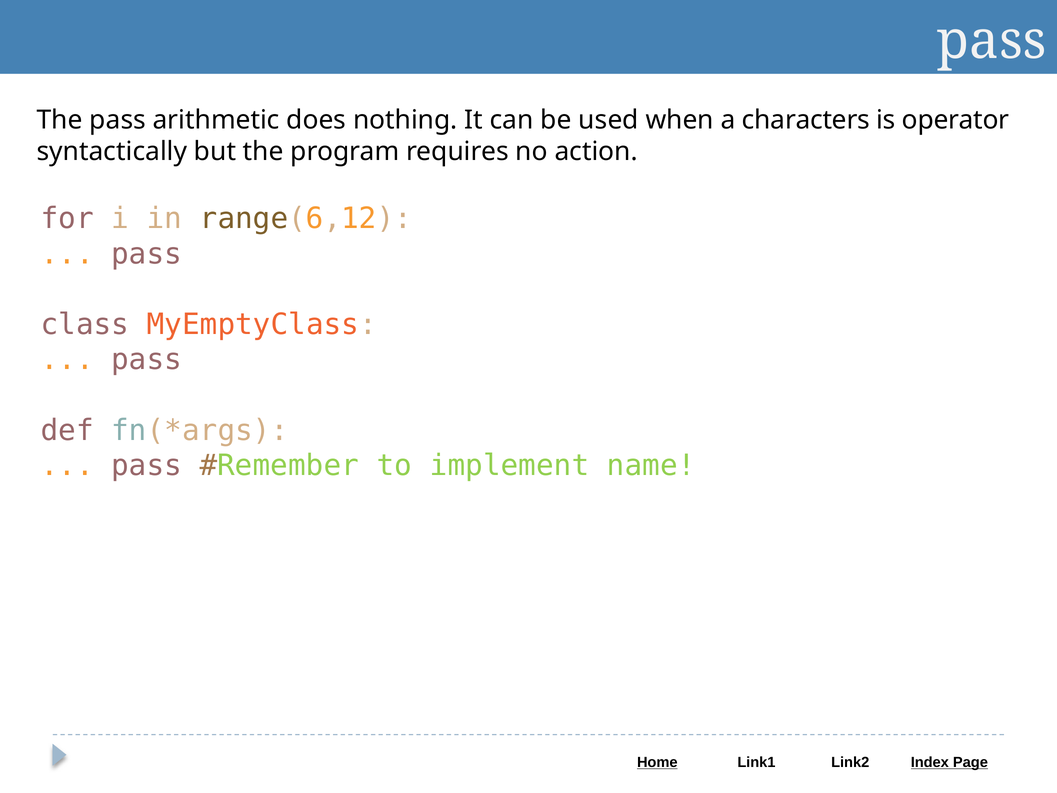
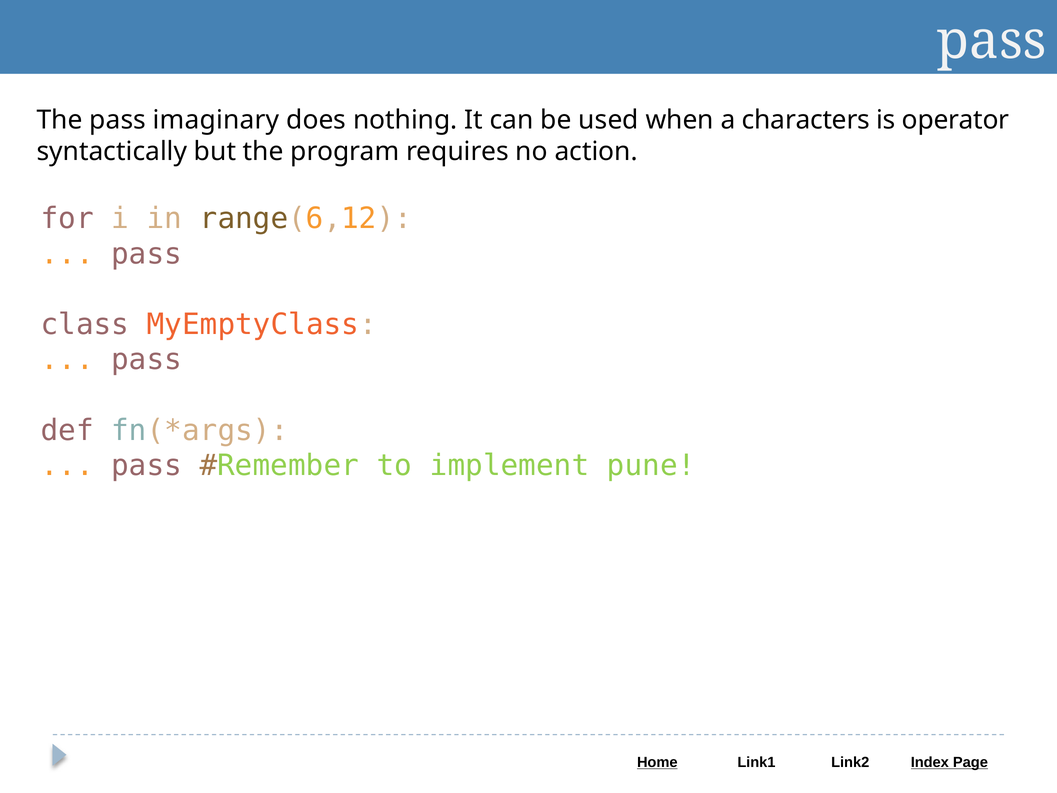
arithmetic: arithmetic -> imaginary
name: name -> pune
